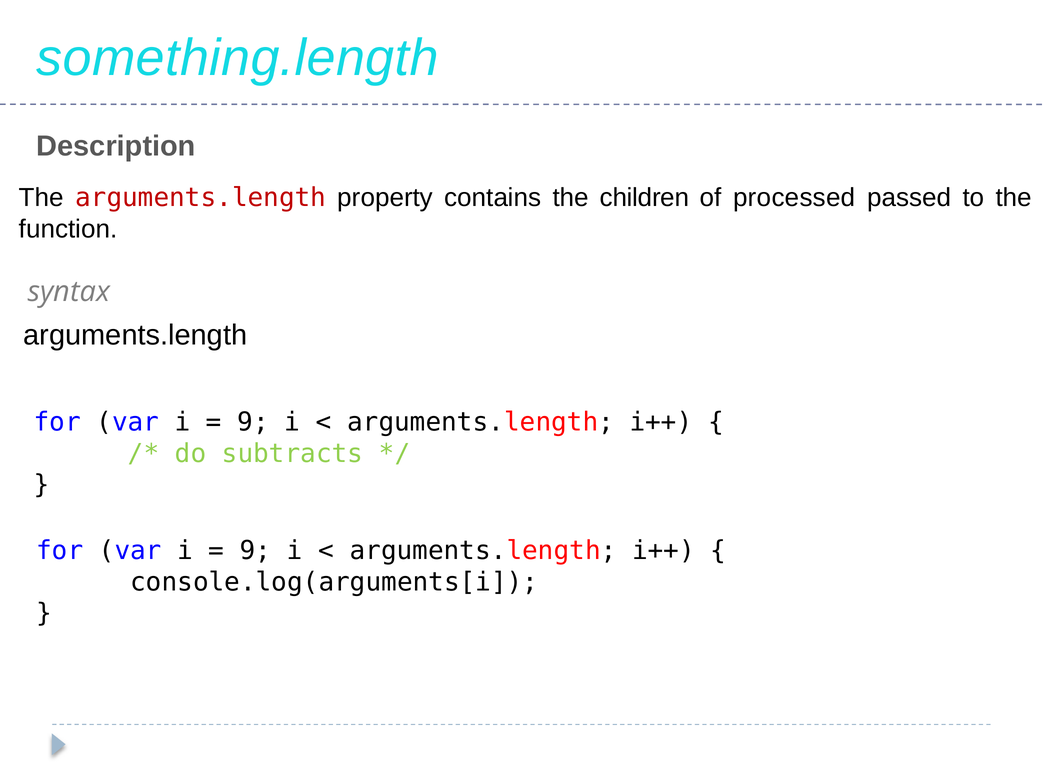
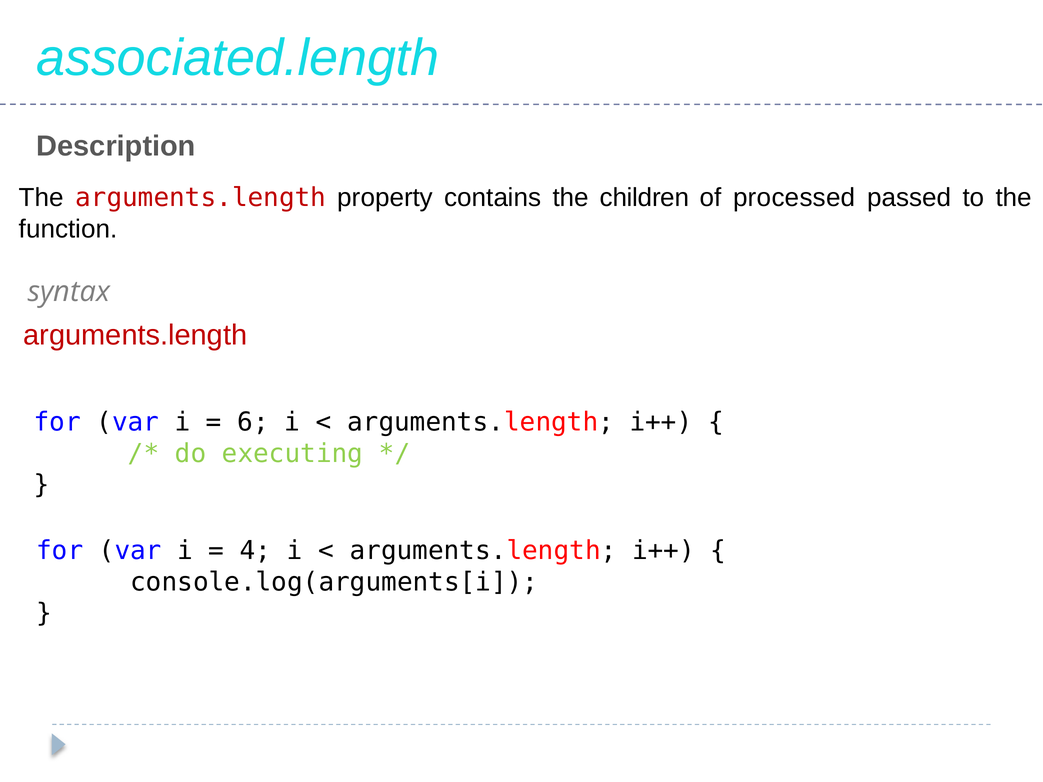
something.length: something.length -> associated.length
arguments.length at (135, 335) colour: black -> red
9 at (253, 422): 9 -> 6
subtracts: subtracts -> executing
9 at (255, 551): 9 -> 4
